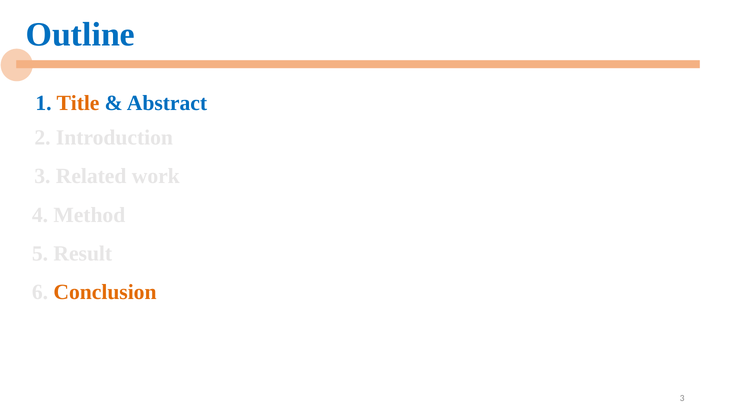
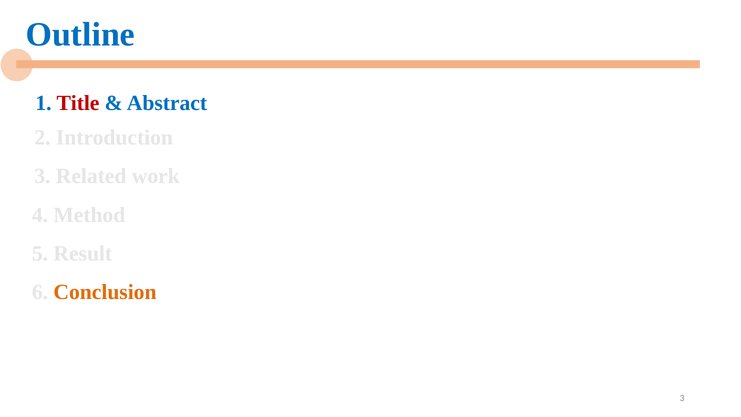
Title colour: orange -> red
